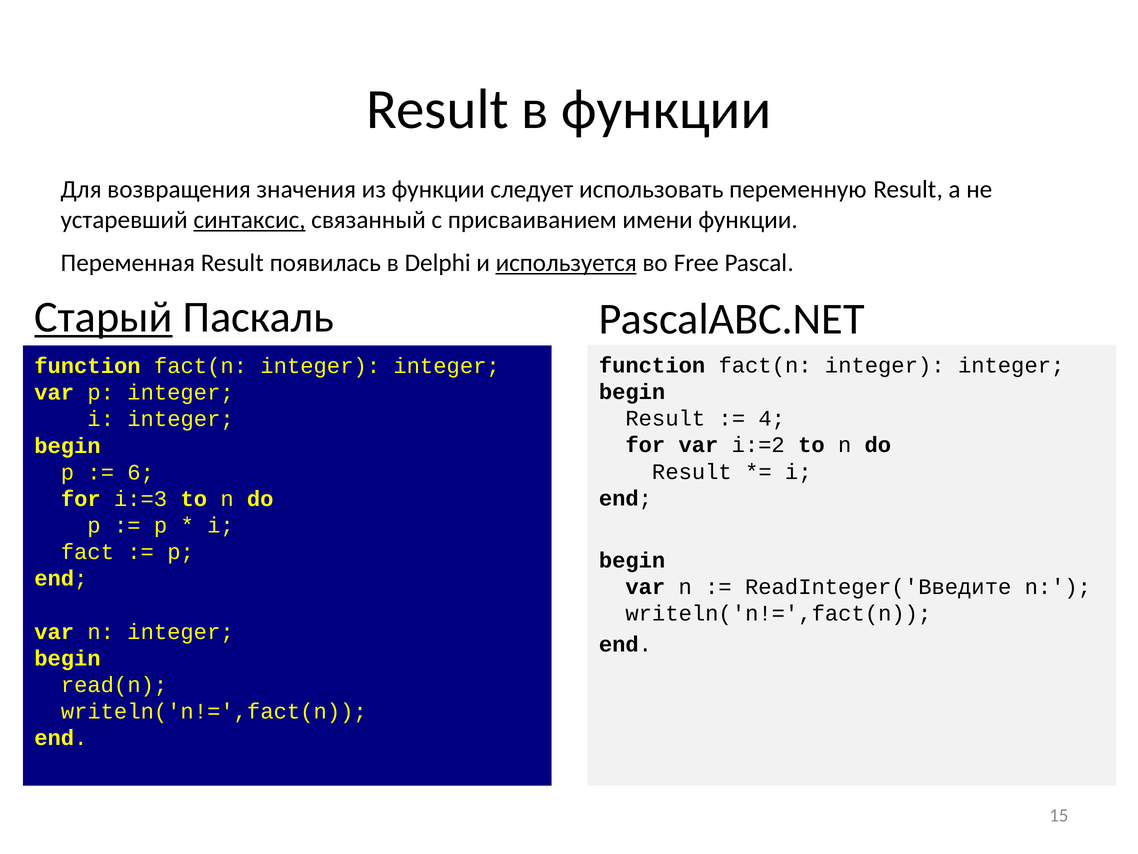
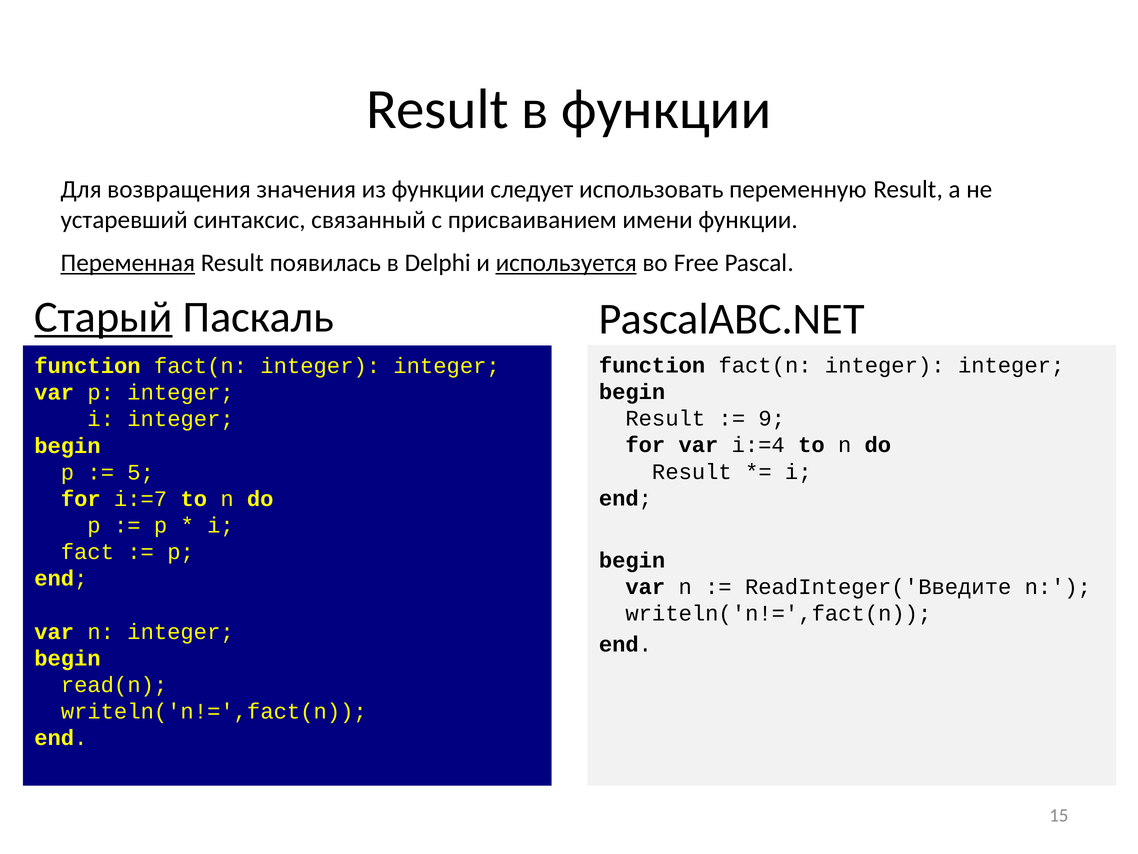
синтаксис underline: present -> none
Переменная underline: none -> present
4: 4 -> 9
i:=2: i:=2 -> i:=4
6: 6 -> 5
i:=3: i:=3 -> i:=7
